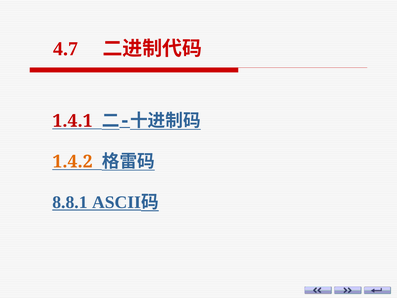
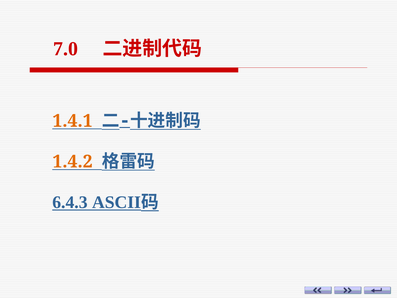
4.7: 4.7 -> 7.0
1.4.1 colour: red -> orange
8.8.1: 8.8.1 -> 6.4.3
